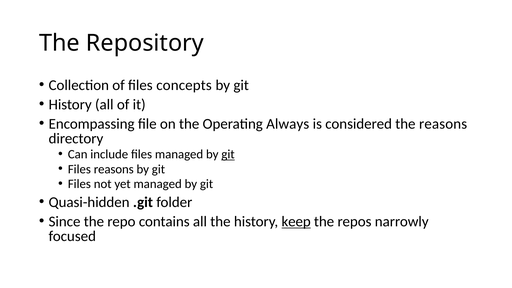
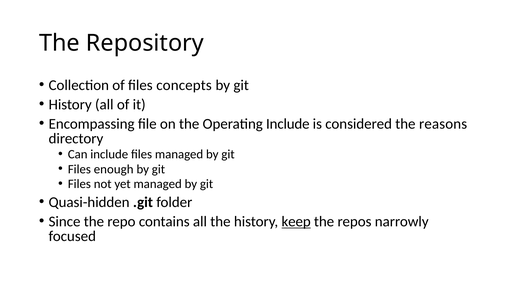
Operating Always: Always -> Include
git at (228, 154) underline: present -> none
Files reasons: reasons -> enough
